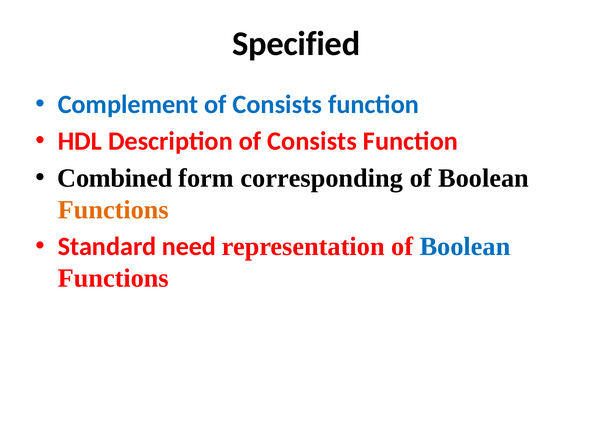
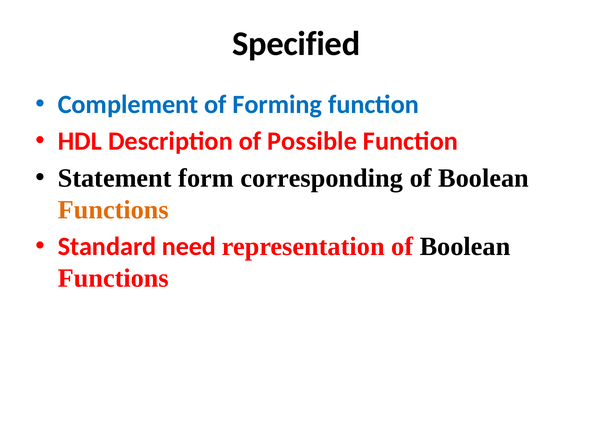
Complement of Consists: Consists -> Forming
Description of Consists: Consists -> Possible
Combined: Combined -> Statement
Boolean at (465, 247) colour: blue -> black
